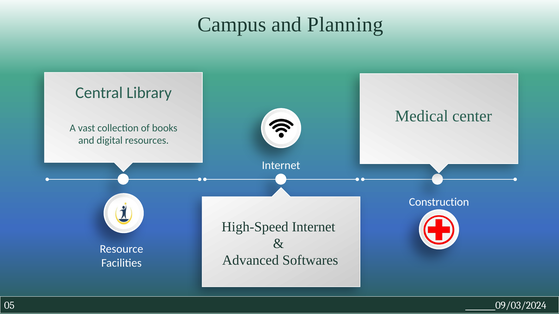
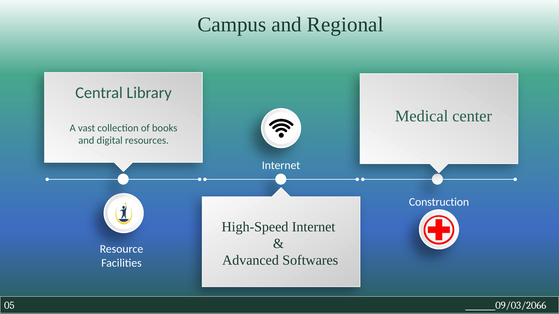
Planning: Planning -> Regional
09/03/2024: 09/03/2024 -> 09/03/2066
